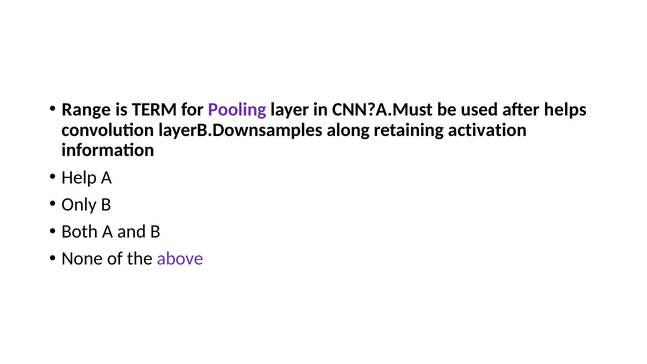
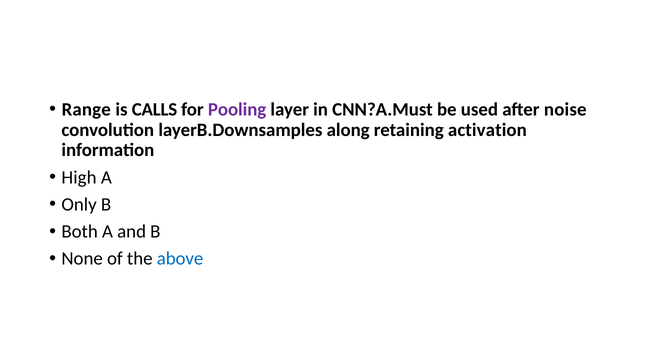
TERM: TERM -> CALLS
helps: helps -> noise
Help: Help -> High
above colour: purple -> blue
